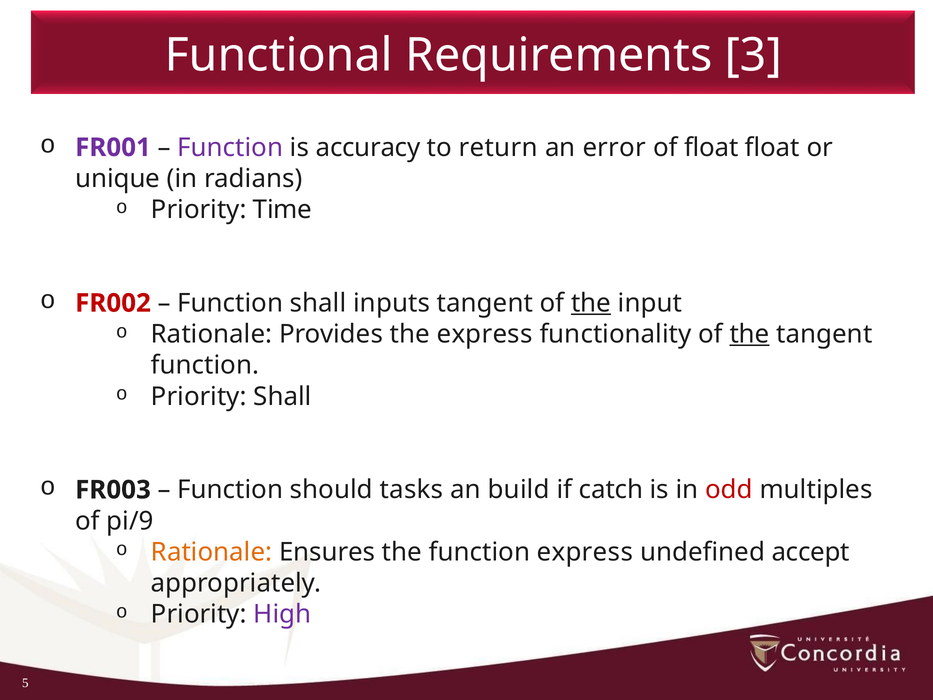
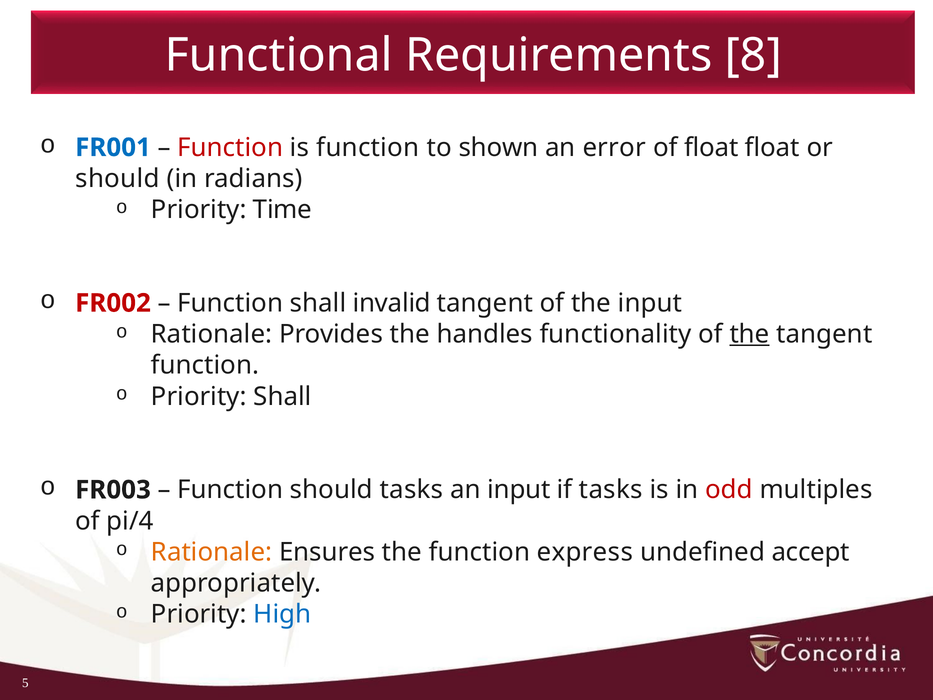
3: 3 -> 8
FR001 colour: purple -> blue
Function at (230, 147) colour: purple -> red
is accuracy: accuracy -> function
return: return -> shown
unique at (118, 179): unique -> should
inputs: inputs -> invalid
the at (591, 303) underline: present -> none
the express: express -> handles
an build: build -> input
if catch: catch -> tasks
pi/9: pi/9 -> pi/4
High colour: purple -> blue
